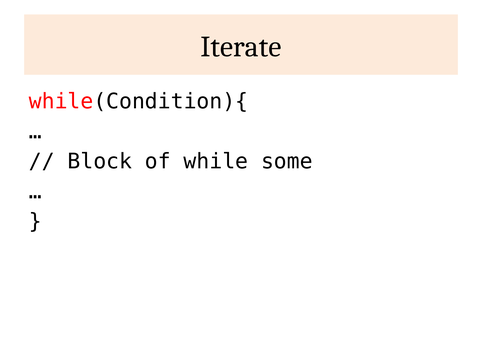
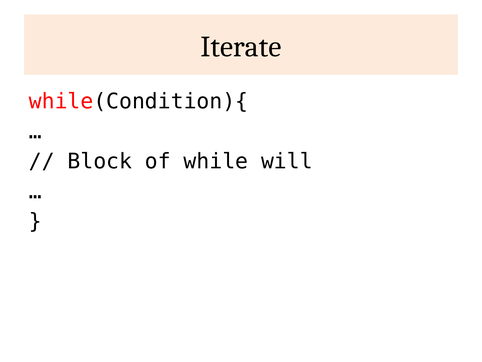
some: some -> will
